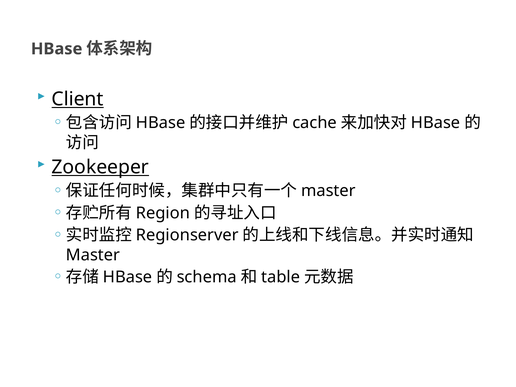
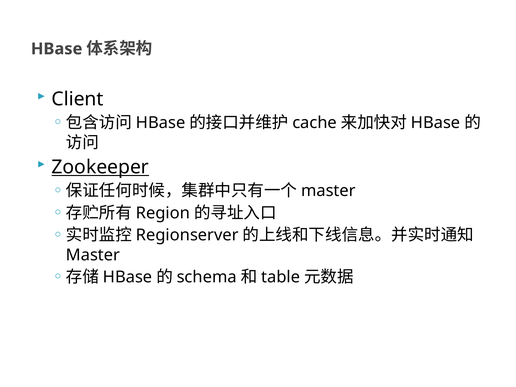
Client underline: present -> none
